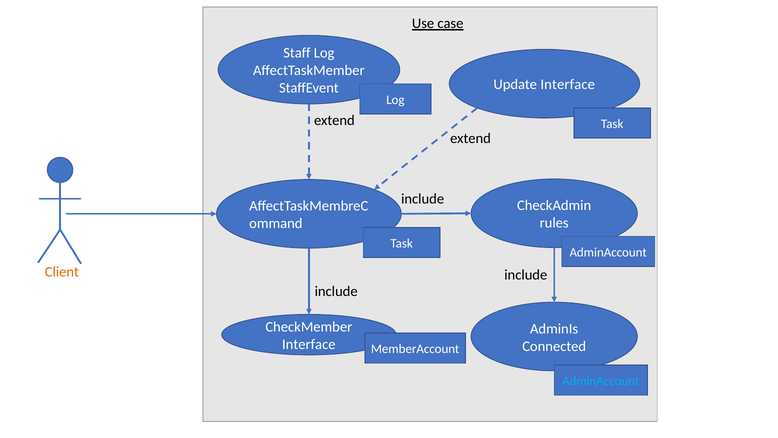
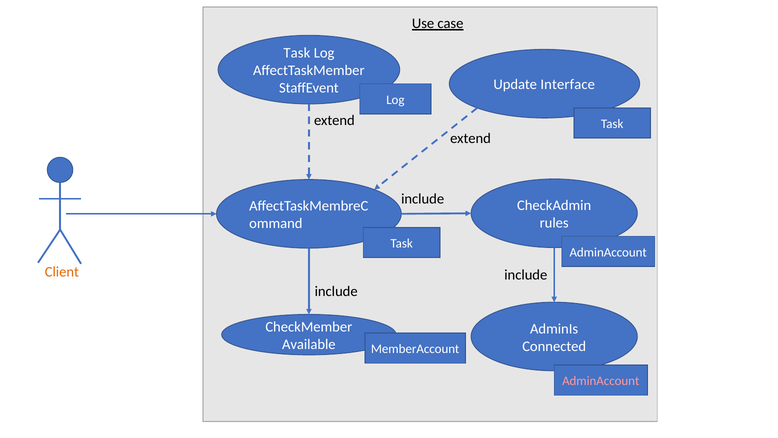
Staff at (297, 53): Staff -> Task
Interface at (309, 344): Interface -> Available
AdminAccount at (601, 381) colour: light blue -> pink
